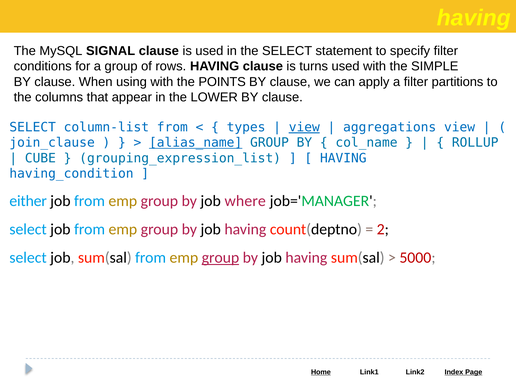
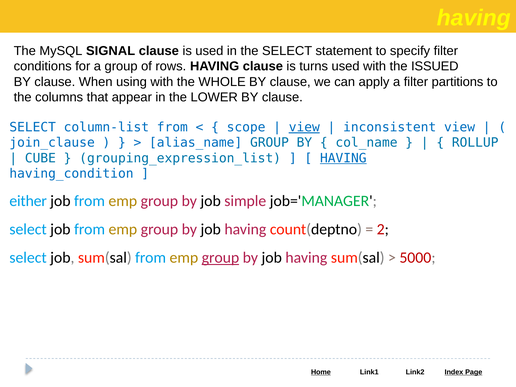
SIMPLE: SIMPLE -> ISSUED
POINTS: POINTS -> WHOLE
types: types -> scope
aggregations: aggregations -> inconsistent
alias_name underline: present -> none
HAVING at (343, 158) underline: none -> present
where: where -> simple
